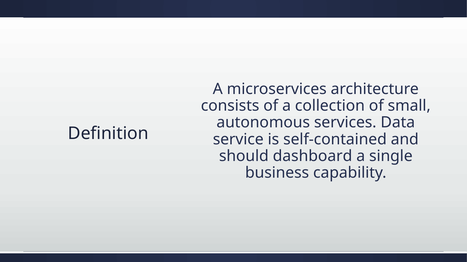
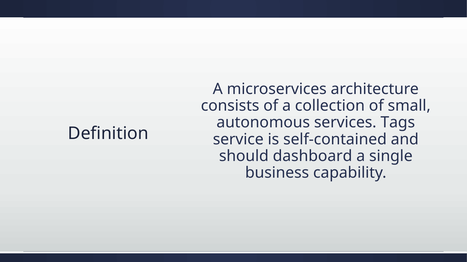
Data: Data -> Tags
